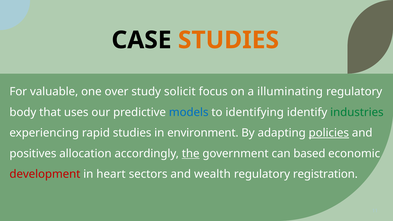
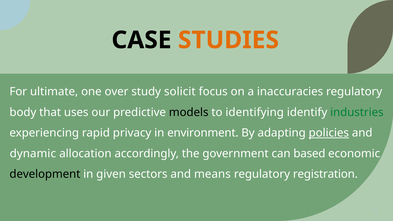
valuable: valuable -> ultimate
illuminating: illuminating -> inaccuracies
models colour: blue -> black
rapid studies: studies -> privacy
positives: positives -> dynamic
the underline: present -> none
development colour: red -> black
heart: heart -> given
wealth: wealth -> means
